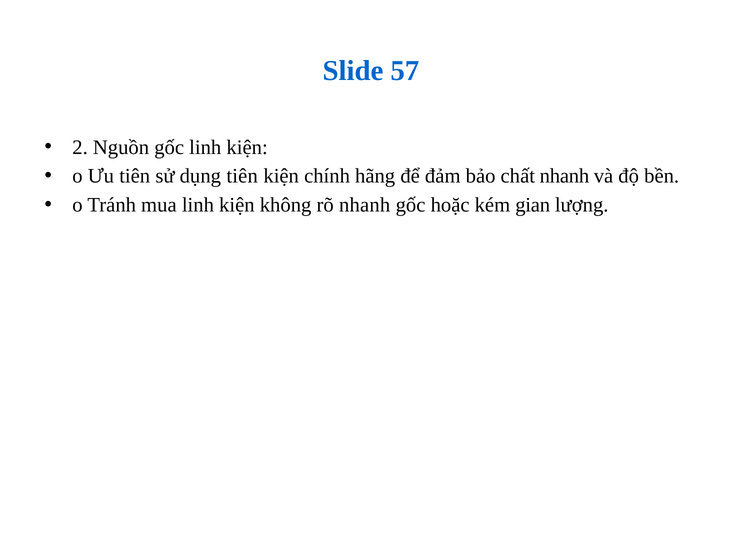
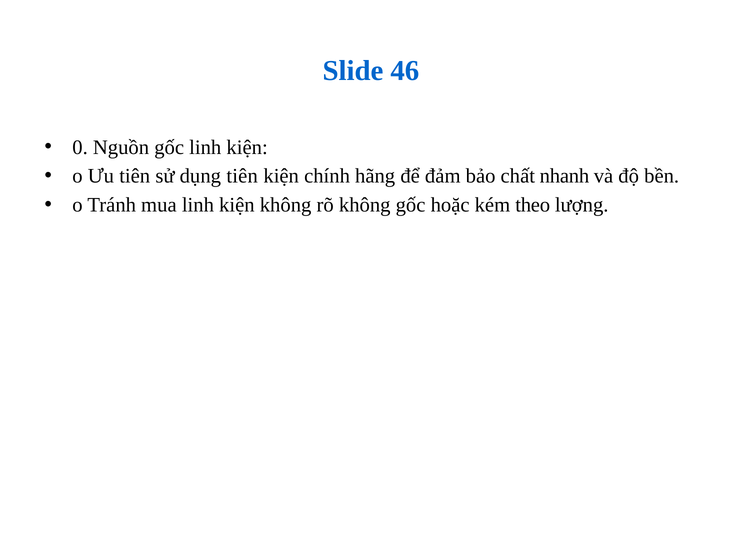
57: 57 -> 46
2: 2 -> 0
rõ nhanh: nhanh -> không
gian: gian -> theo
